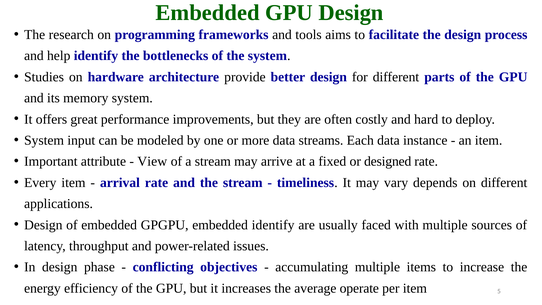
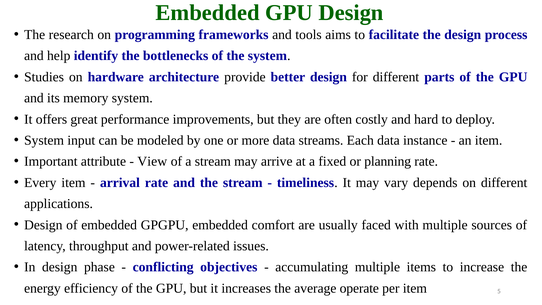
designed: designed -> planning
embedded identify: identify -> comfort
